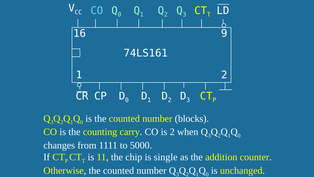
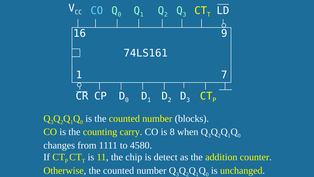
1 2: 2 -> 7
is 2: 2 -> 8
5000: 5000 -> 4580
single: single -> detect
